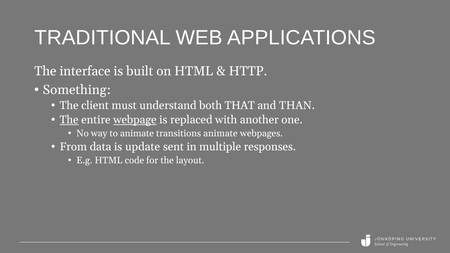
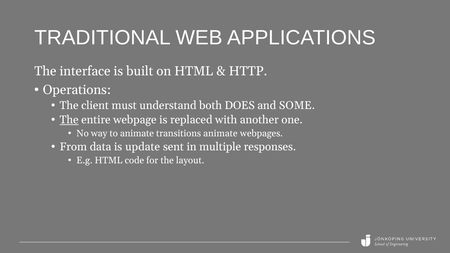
Something: Something -> Operations
THAT: THAT -> DOES
THAN: THAN -> SOME
webpage underline: present -> none
